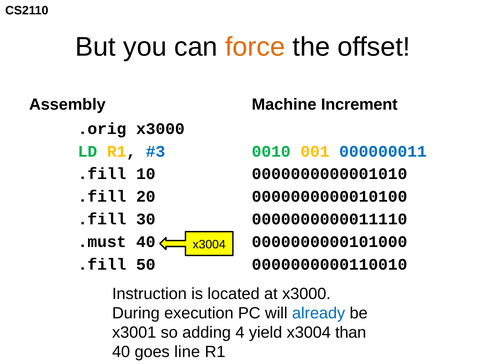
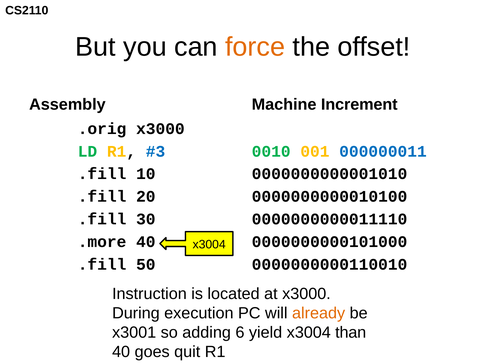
.must: .must -> .more
already colour: blue -> orange
4: 4 -> 6
line: line -> quit
